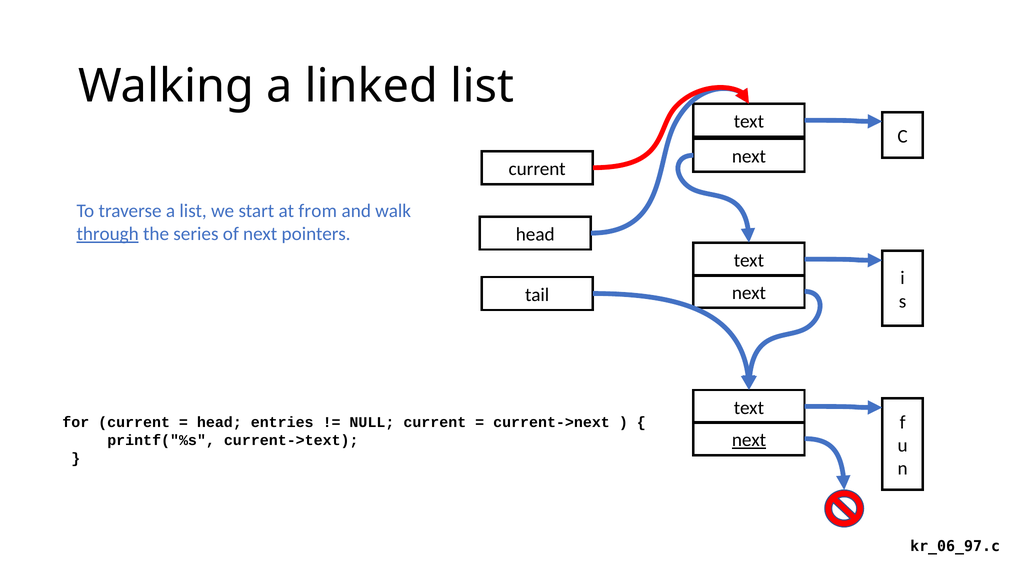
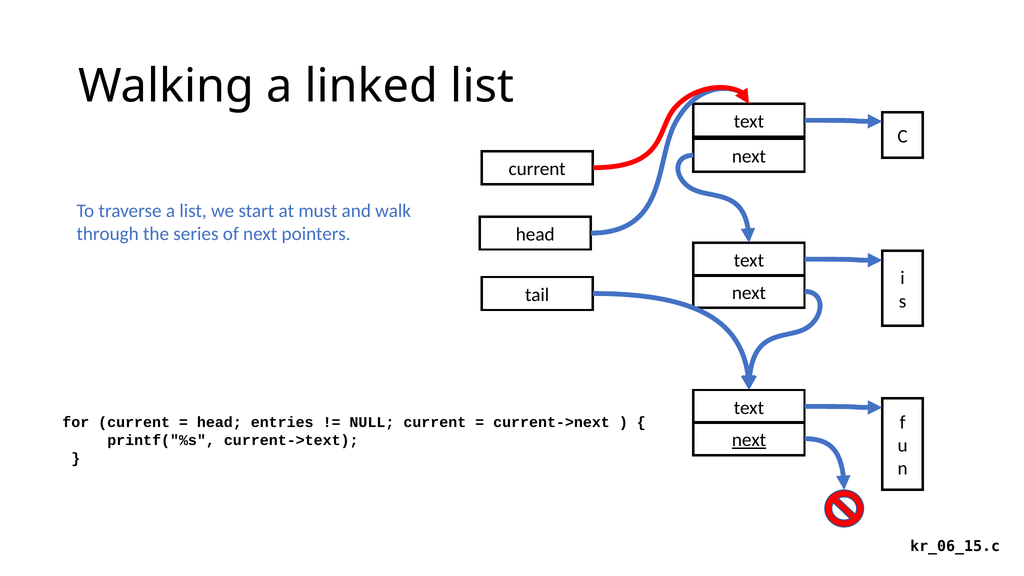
from: from -> must
through underline: present -> none
kr_06_97.c: kr_06_97.c -> kr_06_15.c
